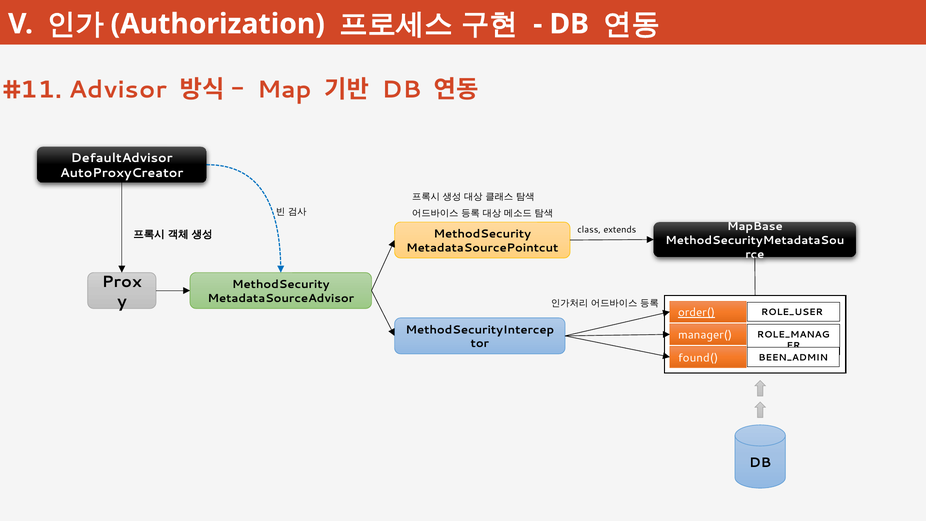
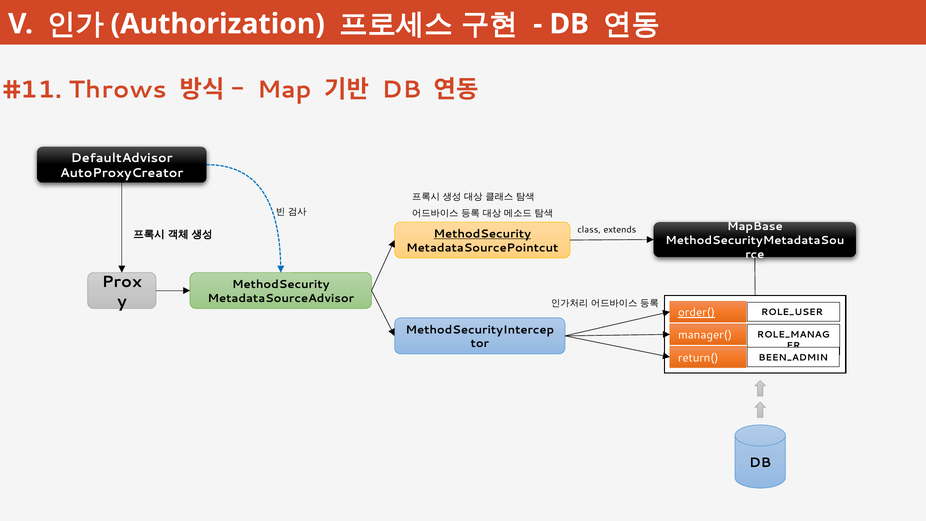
Advisor: Advisor -> Throws
MethodSecurity at (482, 234) underline: none -> present
found(: found( -> return(
